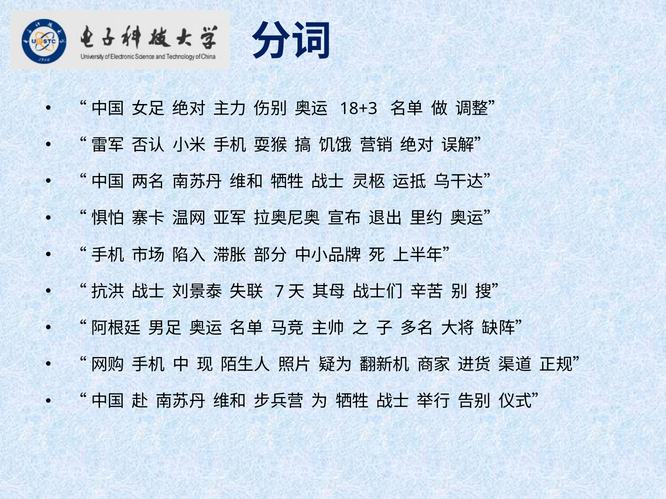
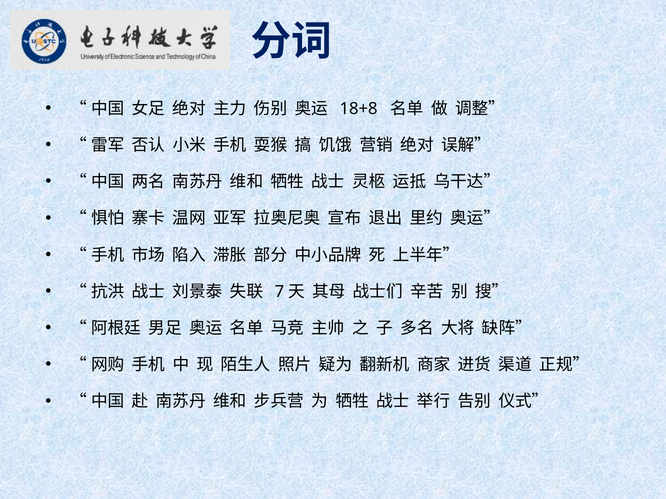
18+3: 18+3 -> 18+8
